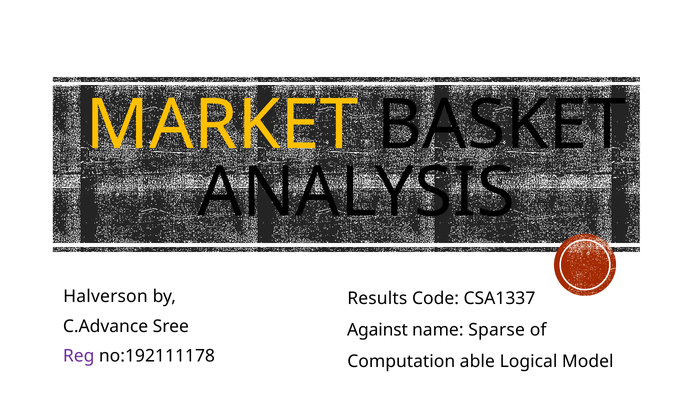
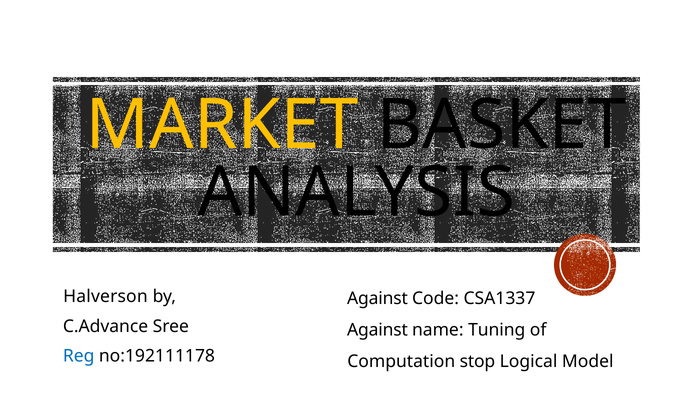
Results at (377, 298): Results -> Against
Sparse: Sparse -> Tuning
Reg colour: purple -> blue
able: able -> stop
